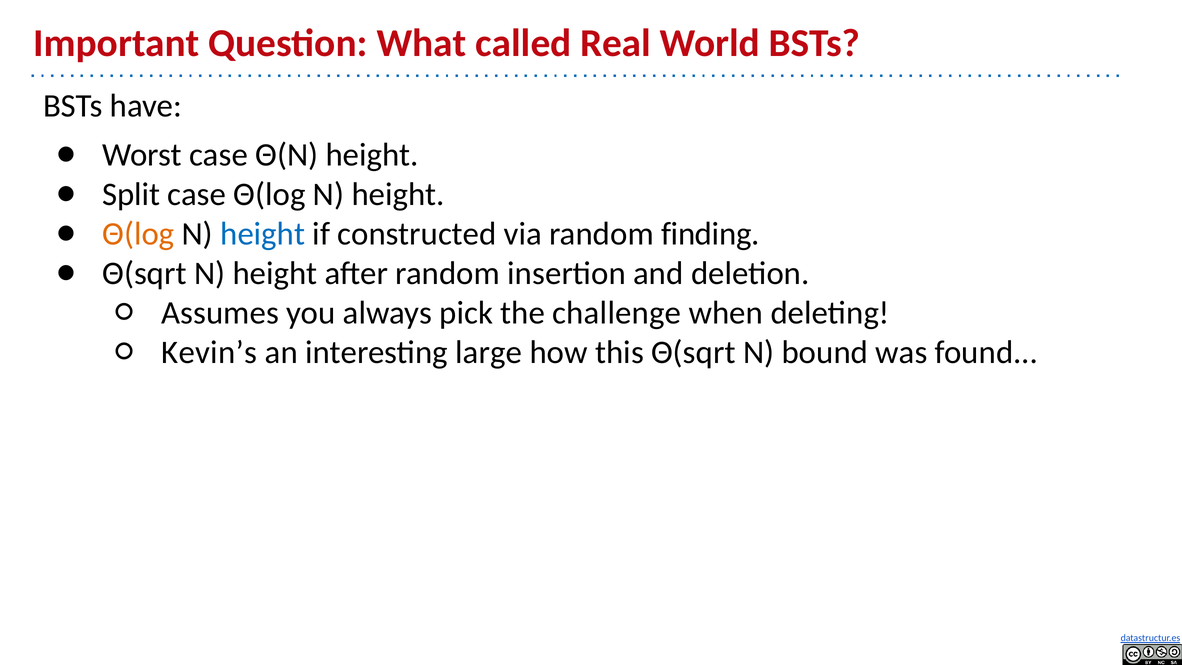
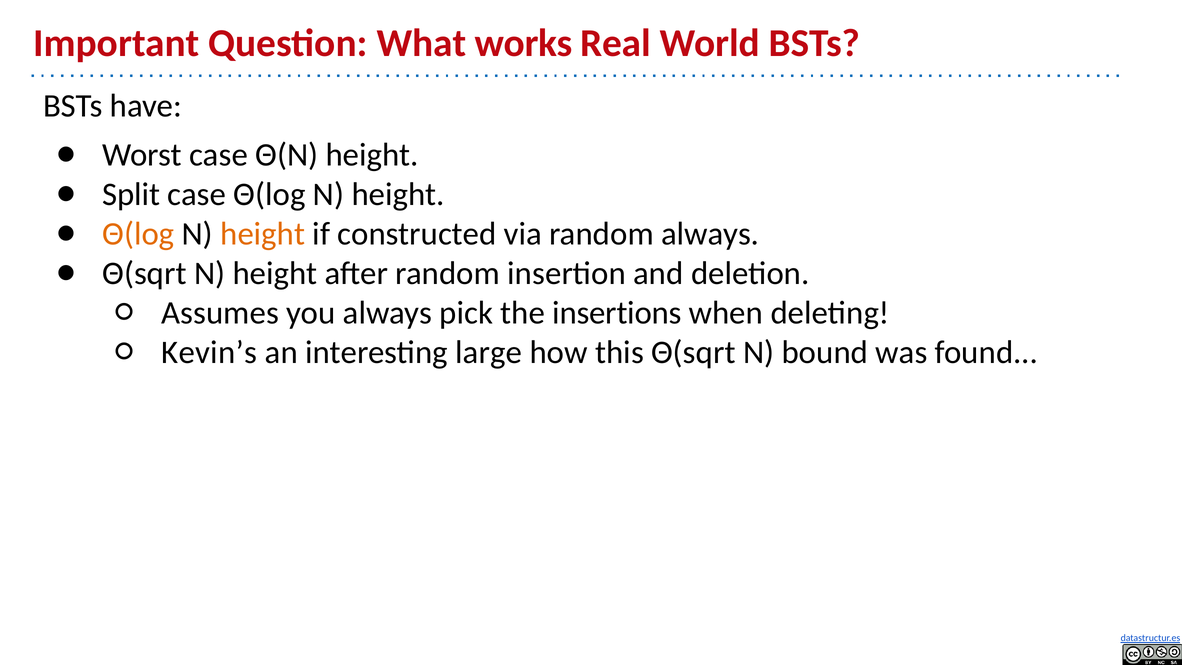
called: called -> works
height at (263, 234) colour: blue -> orange
random finding: finding -> always
challenge: challenge -> insertions
